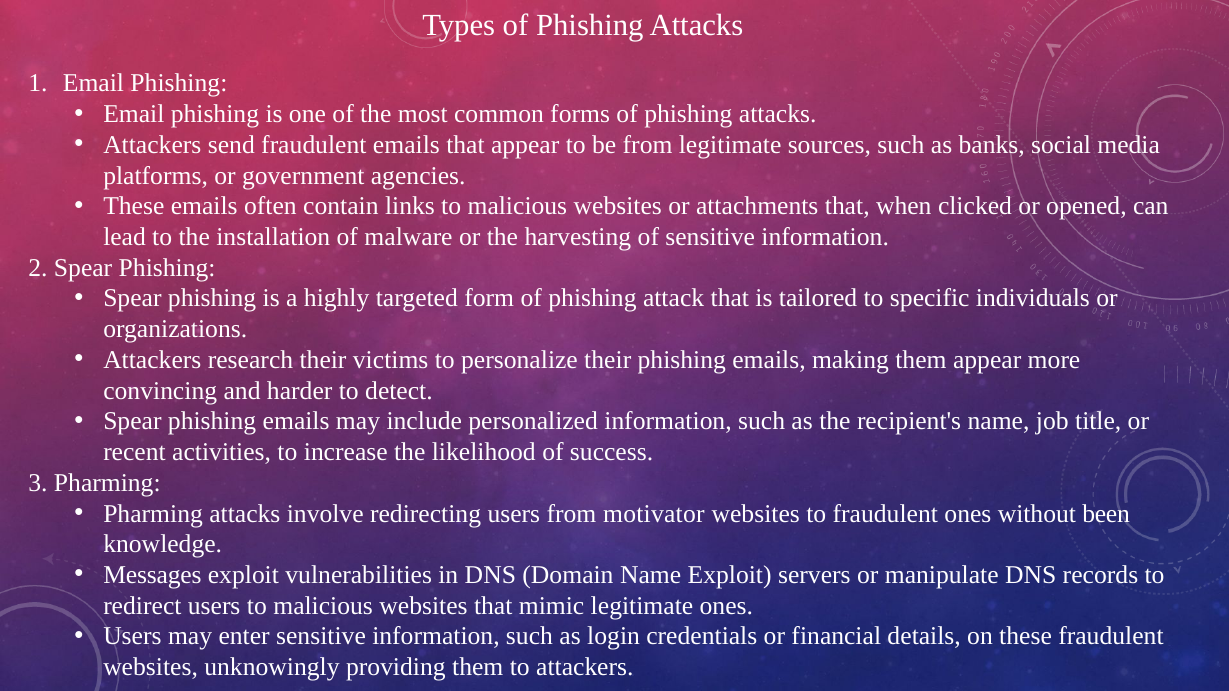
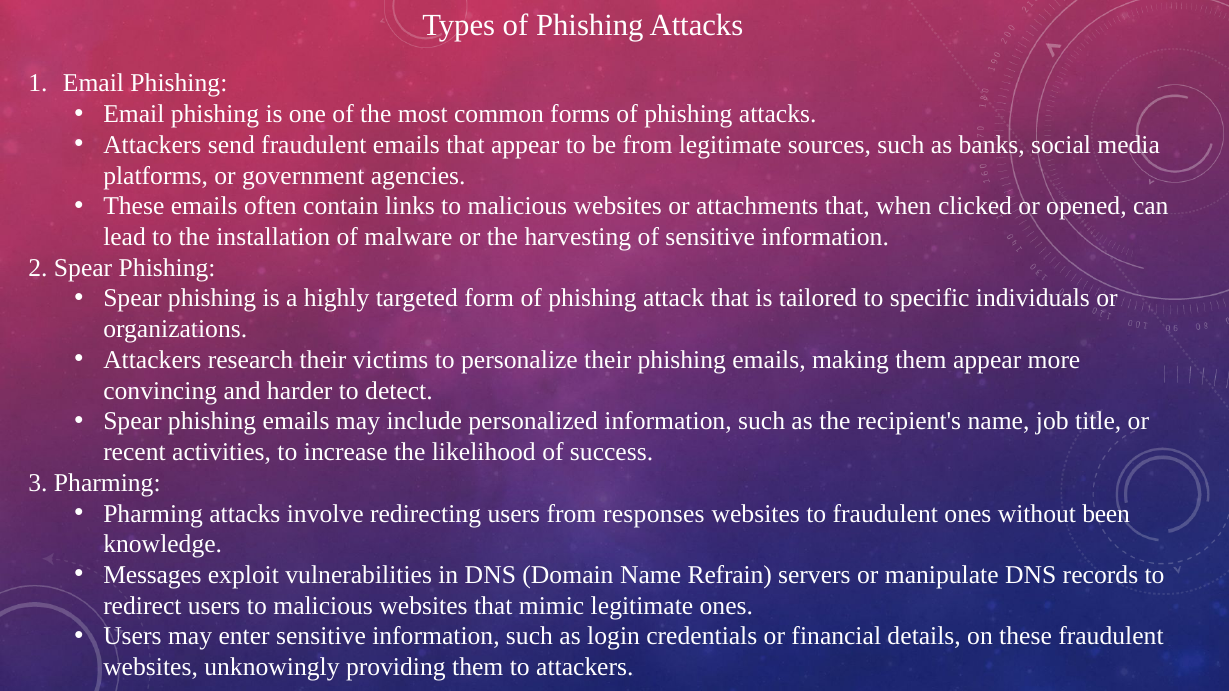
motivator: motivator -> responses
Name Exploit: Exploit -> Refrain
